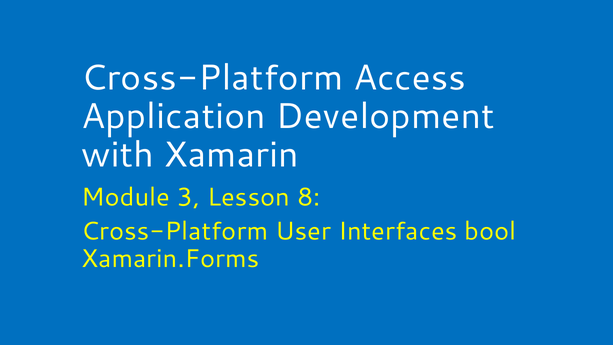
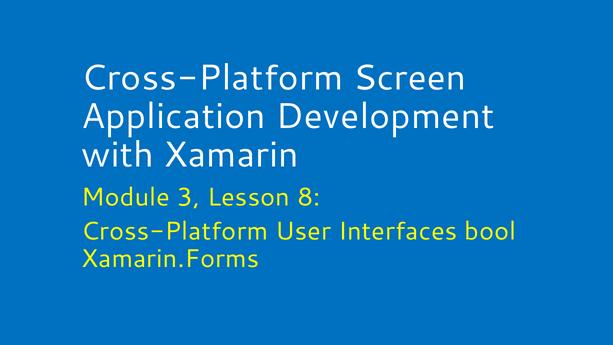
Access: Access -> Screen
